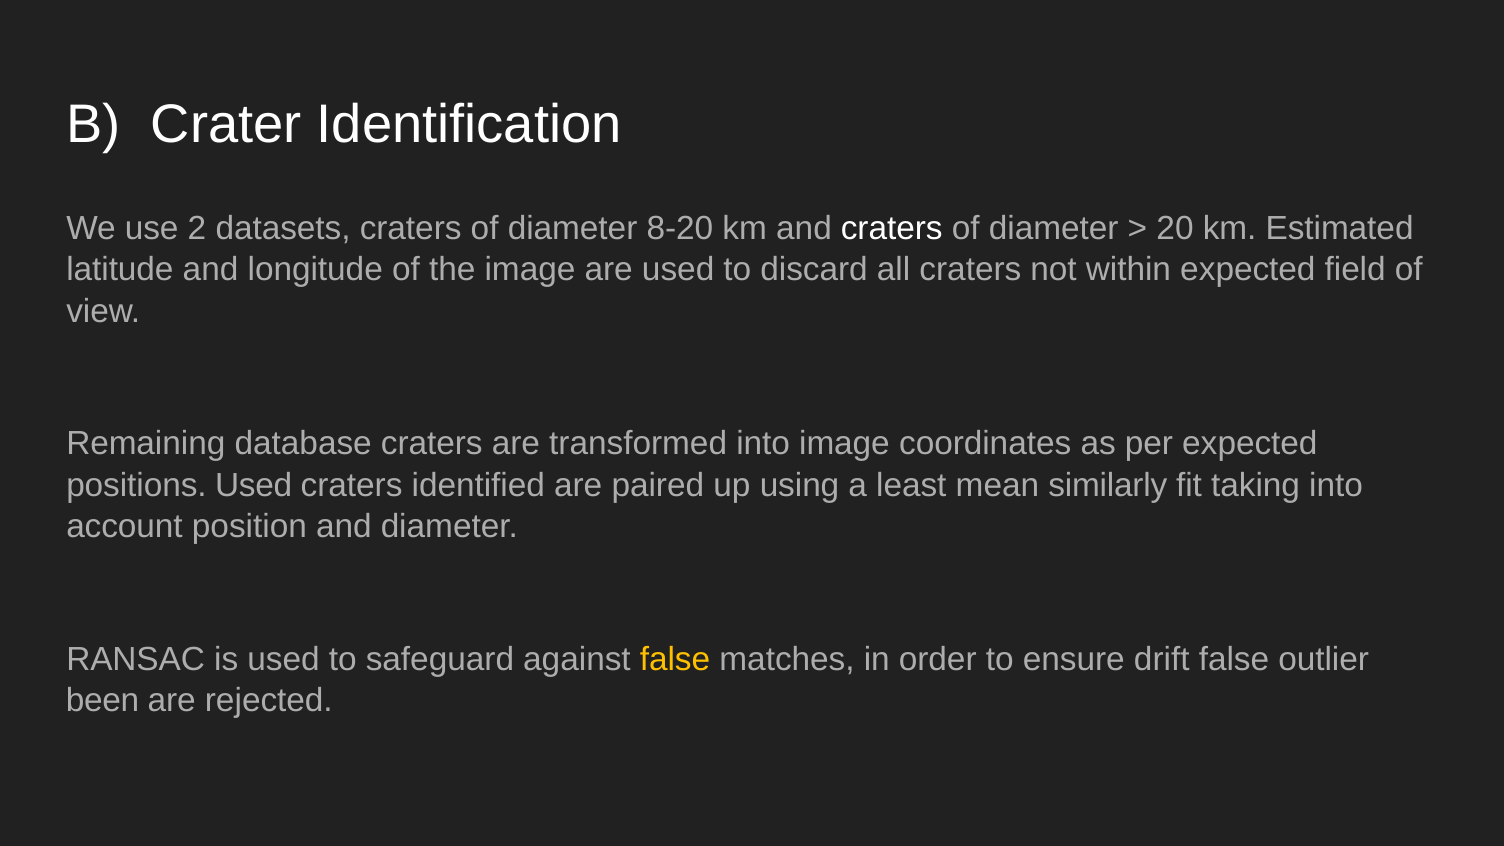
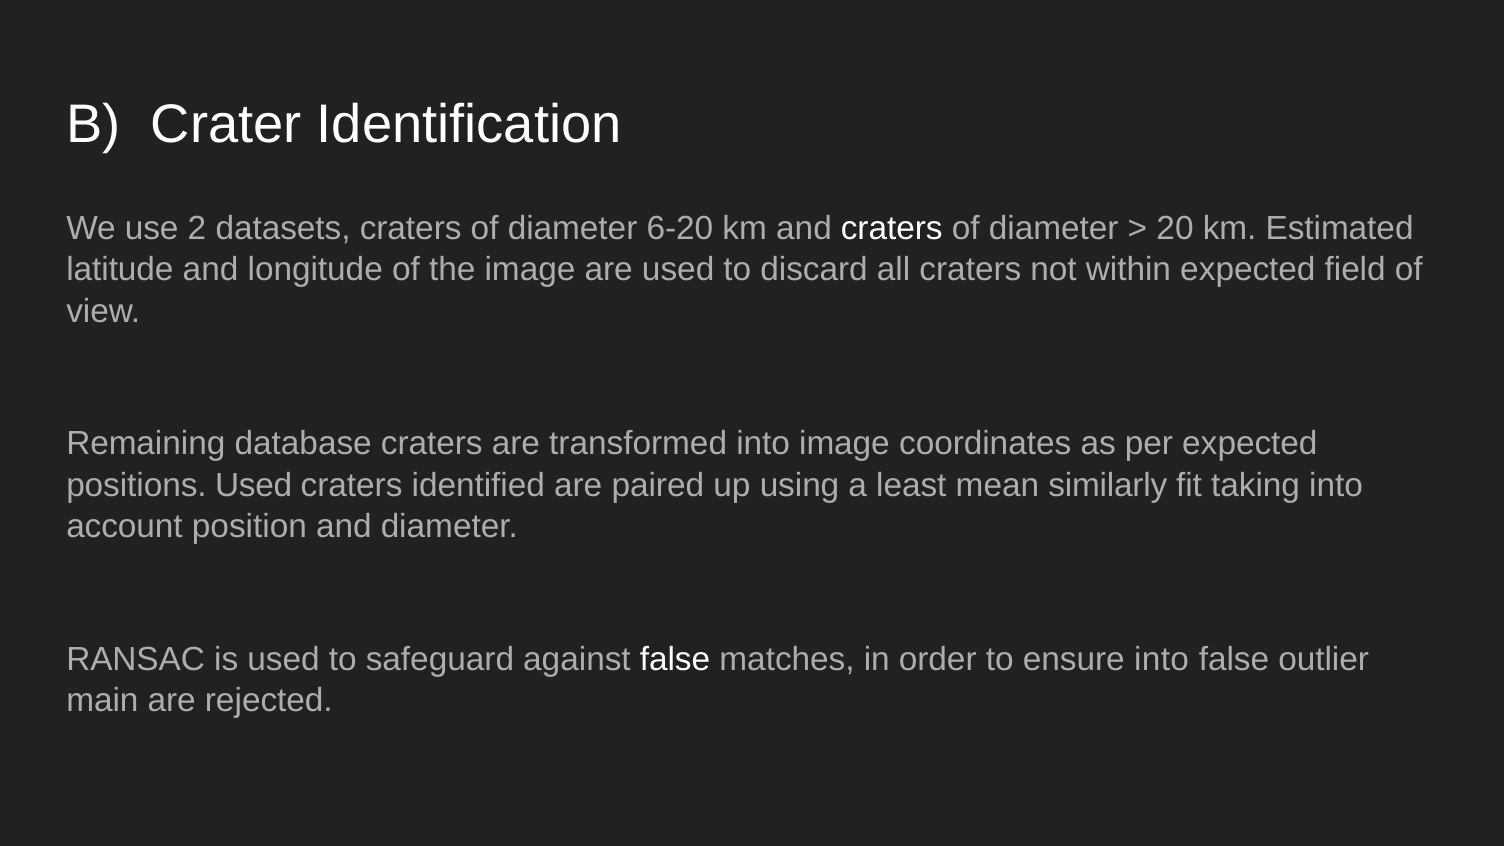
8-20: 8-20 -> 6-20
false at (675, 659) colour: yellow -> white
ensure drift: drift -> into
been: been -> main
